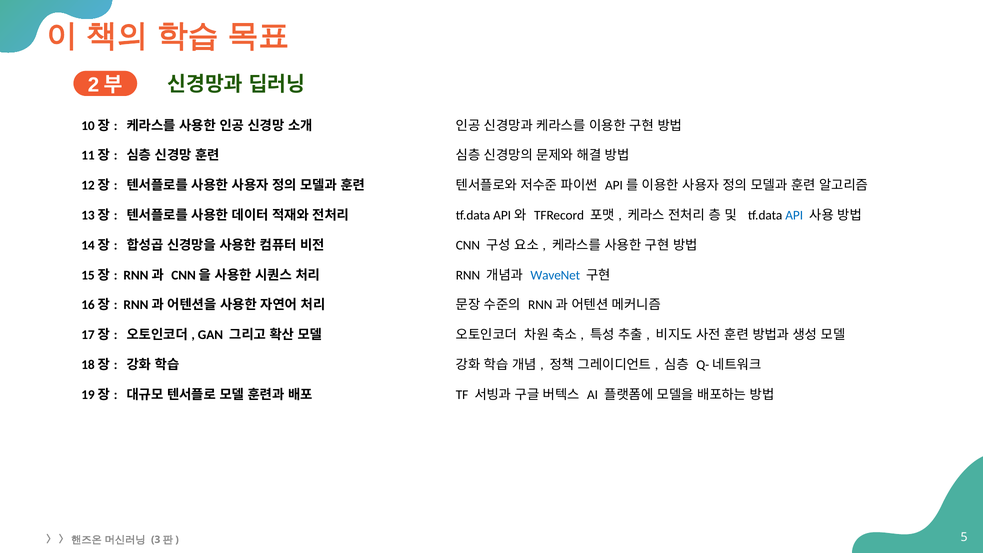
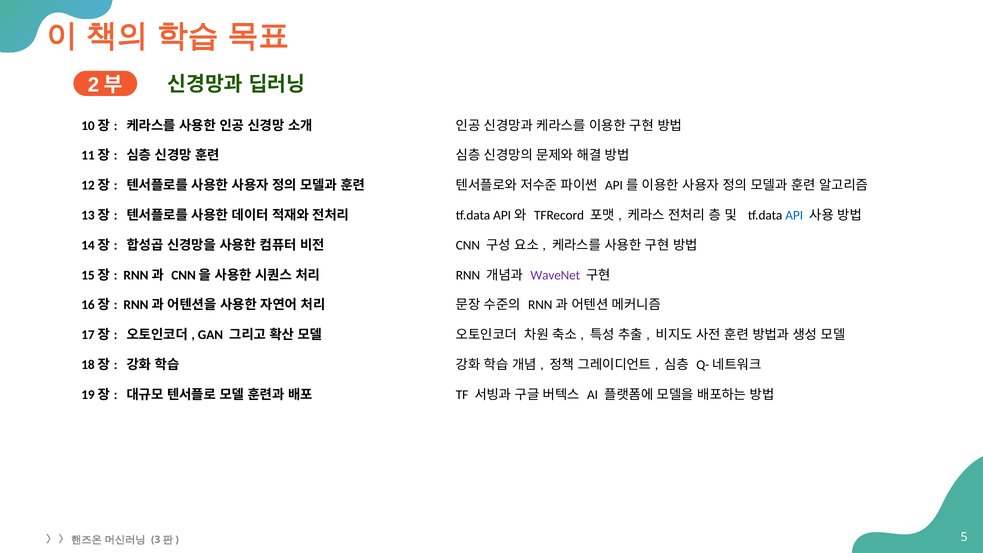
WaveNet colour: blue -> purple
